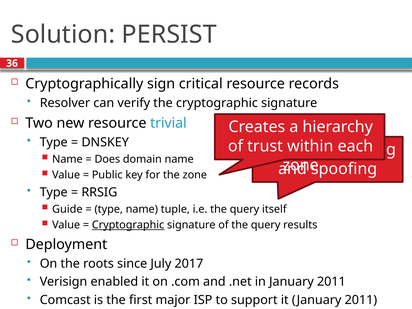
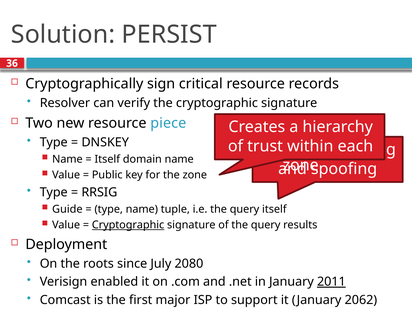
trivial: trivial -> piece
Does at (107, 159): Does -> Itself
2017: 2017 -> 2080
2011 at (331, 282) underline: none -> present
it January 2011: 2011 -> 2062
